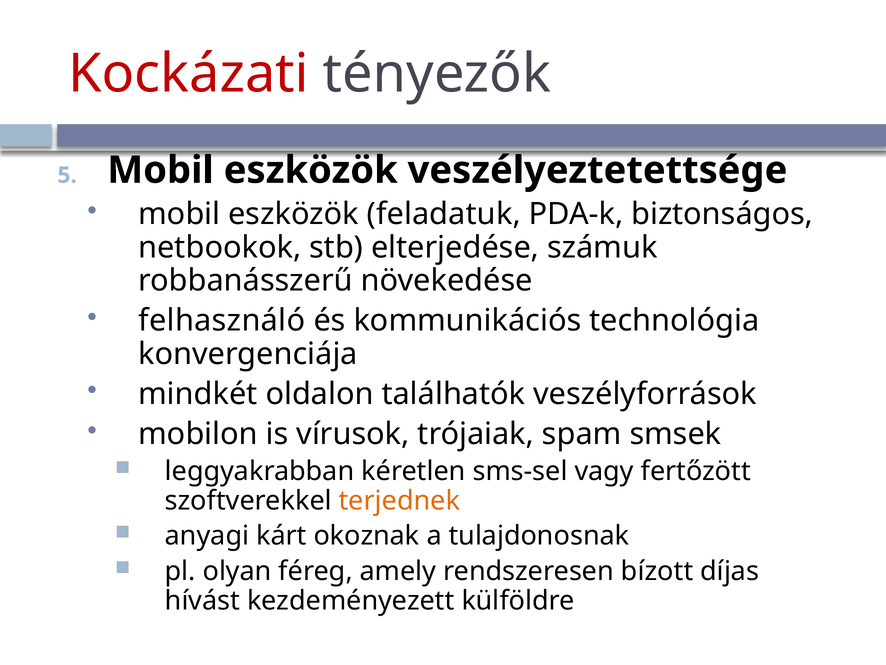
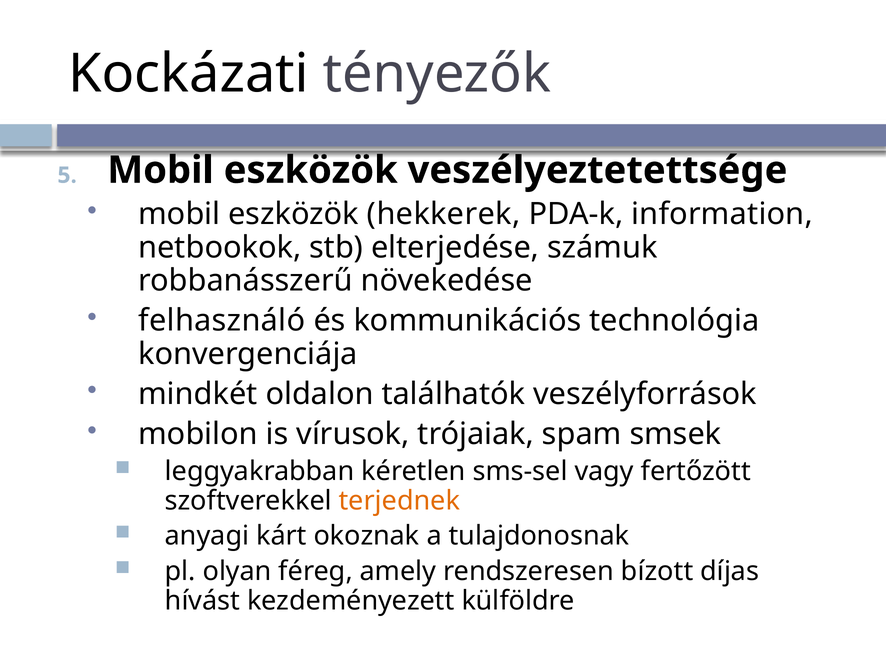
Kockázati colour: red -> black
feladatuk: feladatuk -> hekkerek
biztonságos: biztonságos -> information
